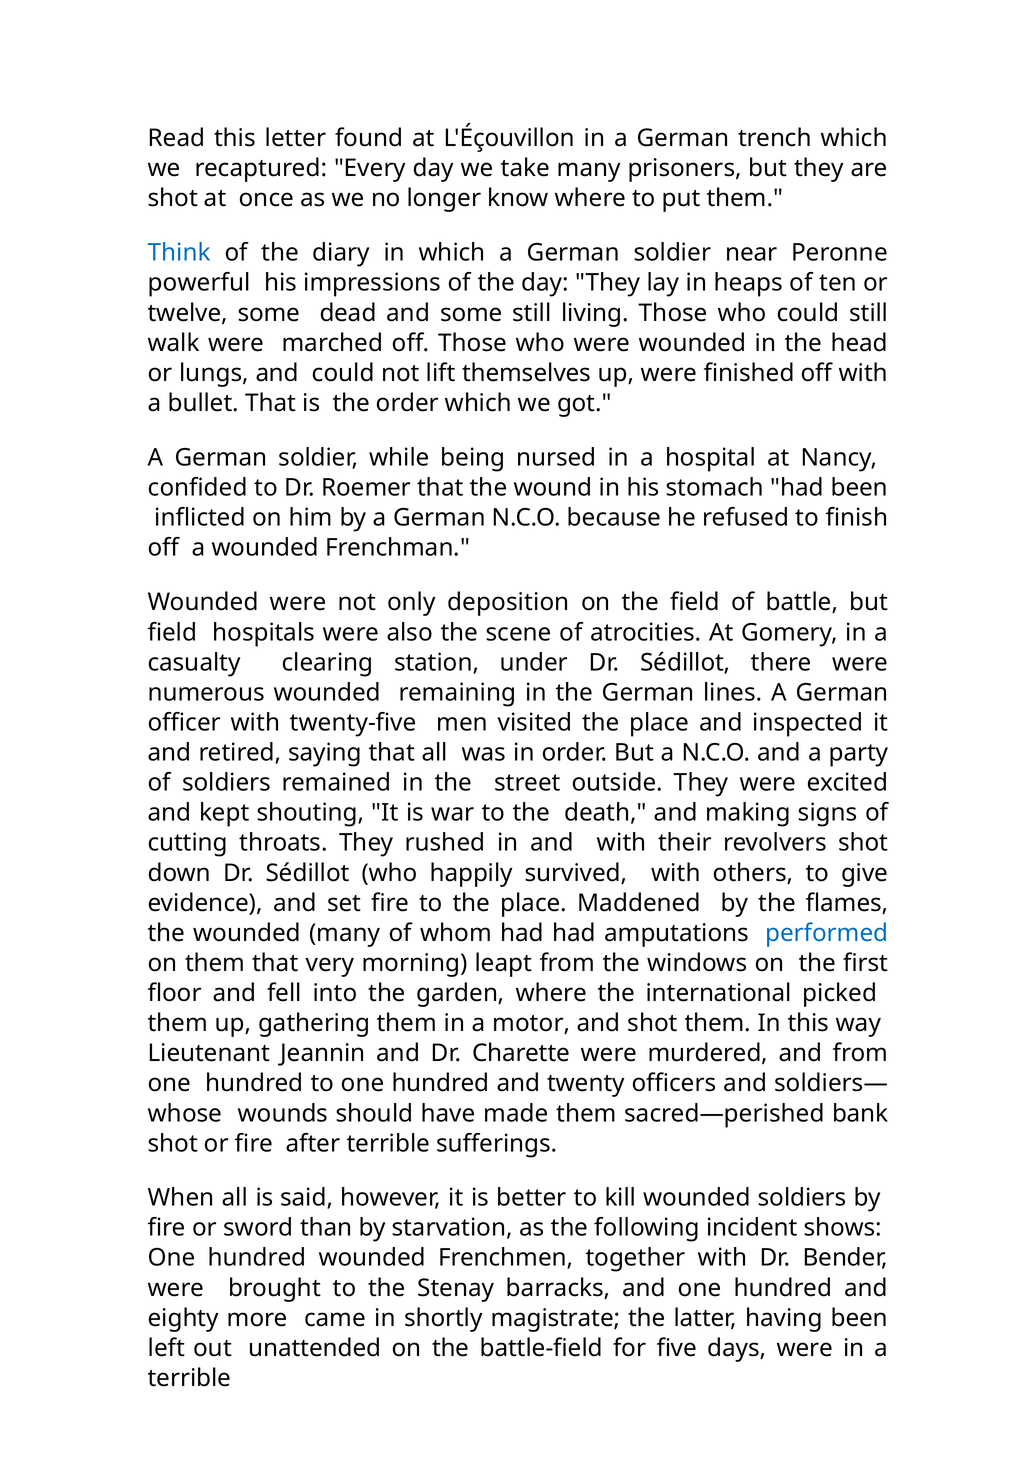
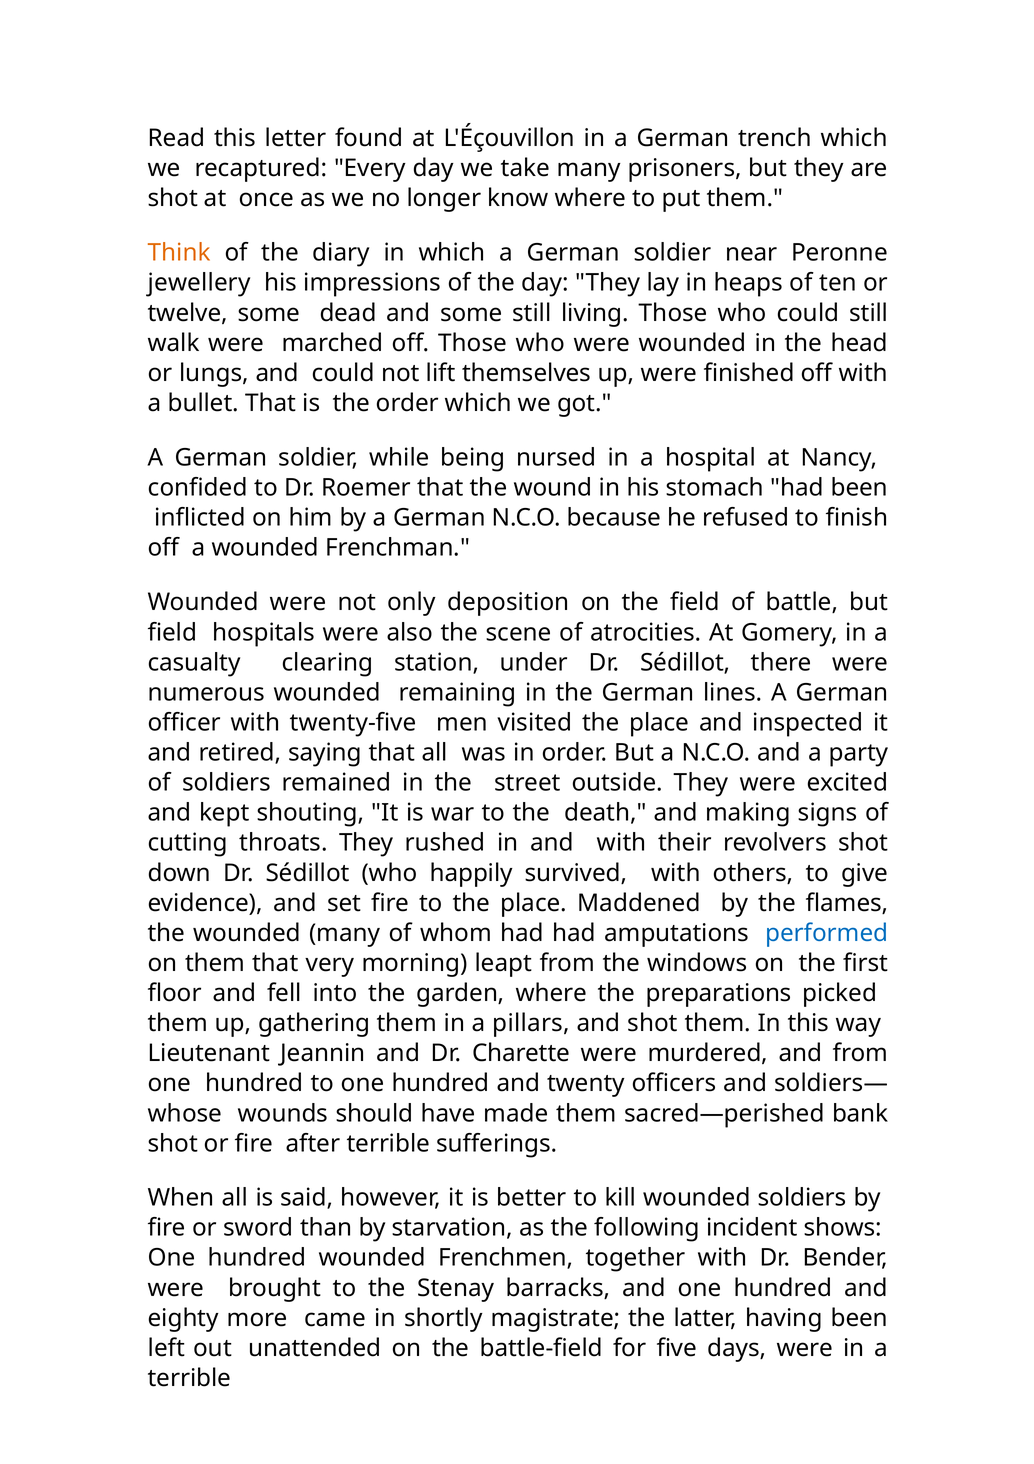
Think colour: blue -> orange
powerful: powerful -> jewellery
international: international -> preparations
motor: motor -> pillars
